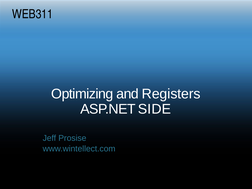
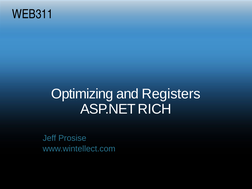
SIDE: SIDE -> RICH
